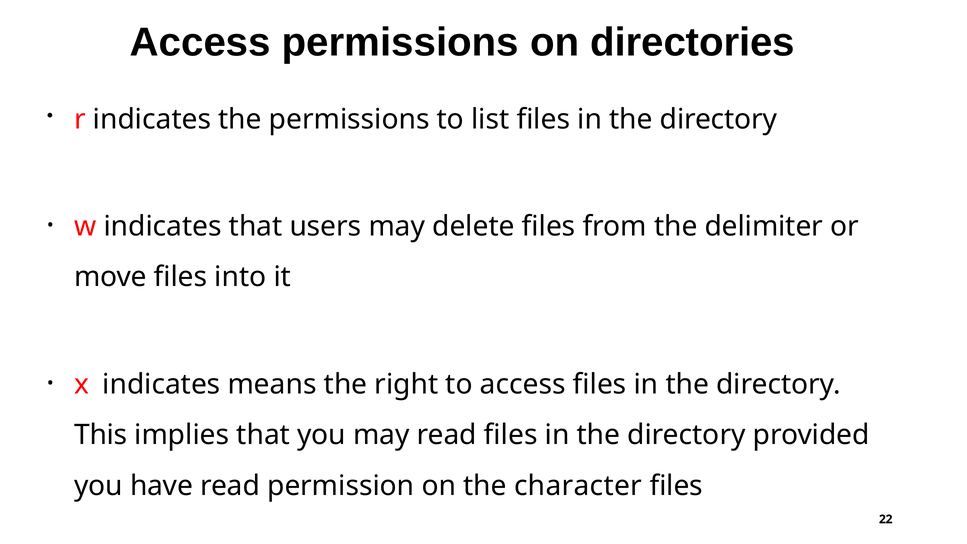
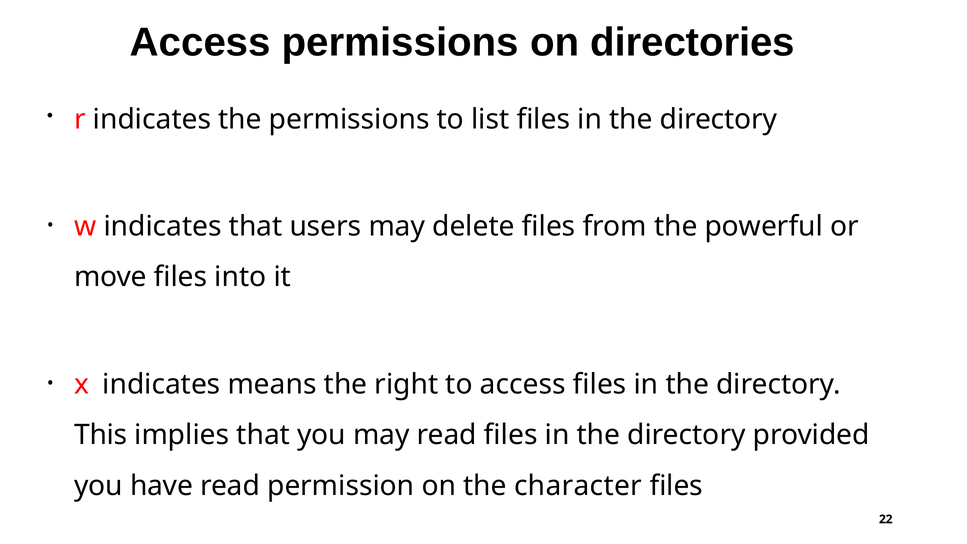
delimiter: delimiter -> powerful
